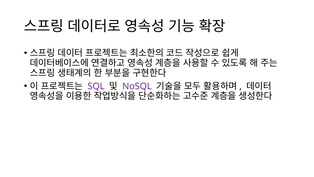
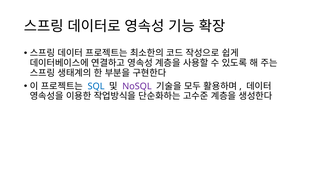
SQL colour: purple -> blue
